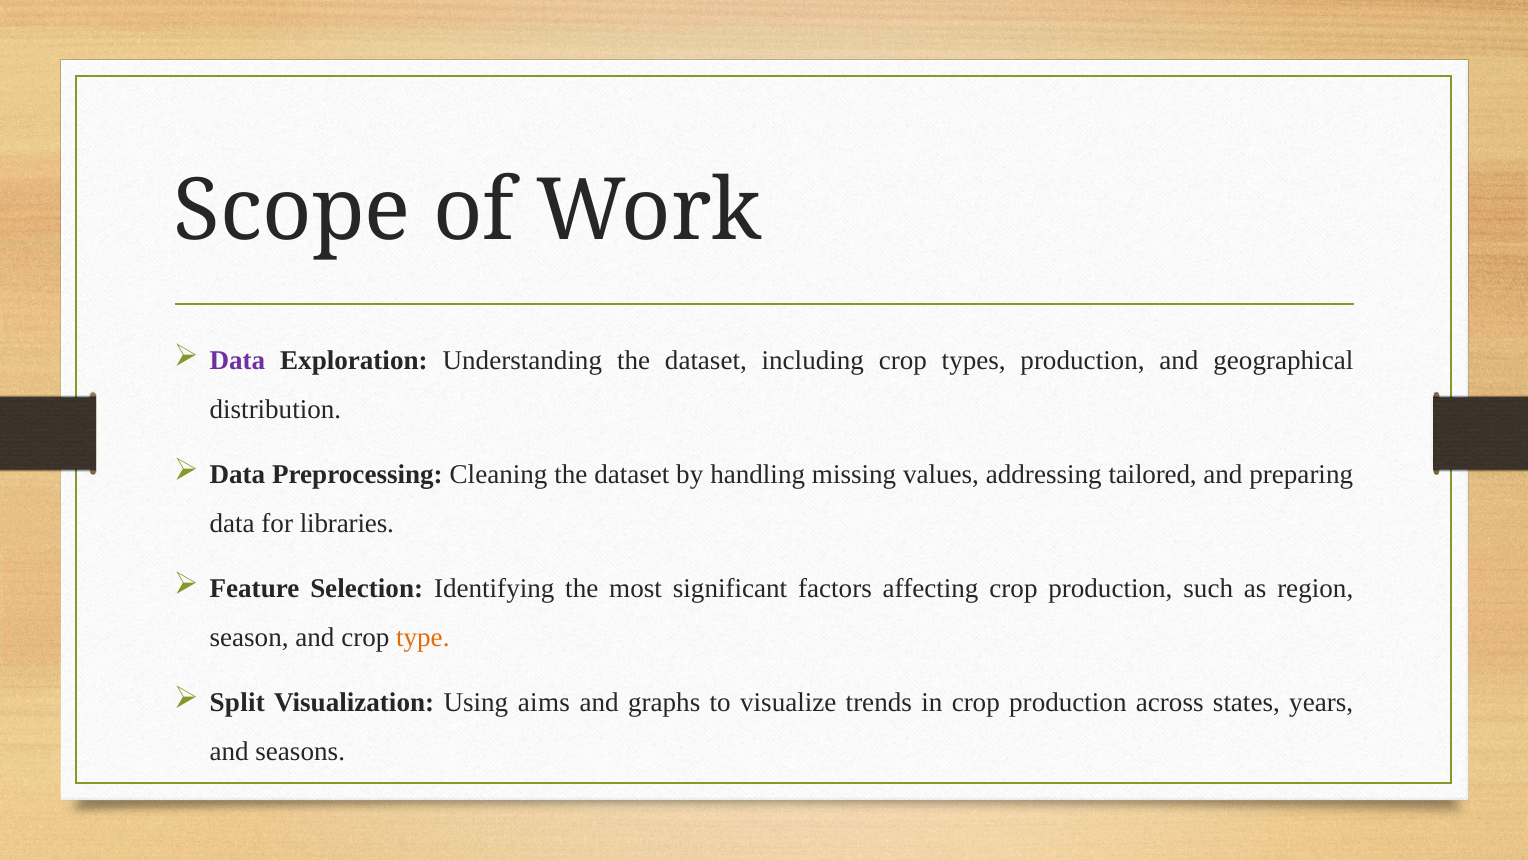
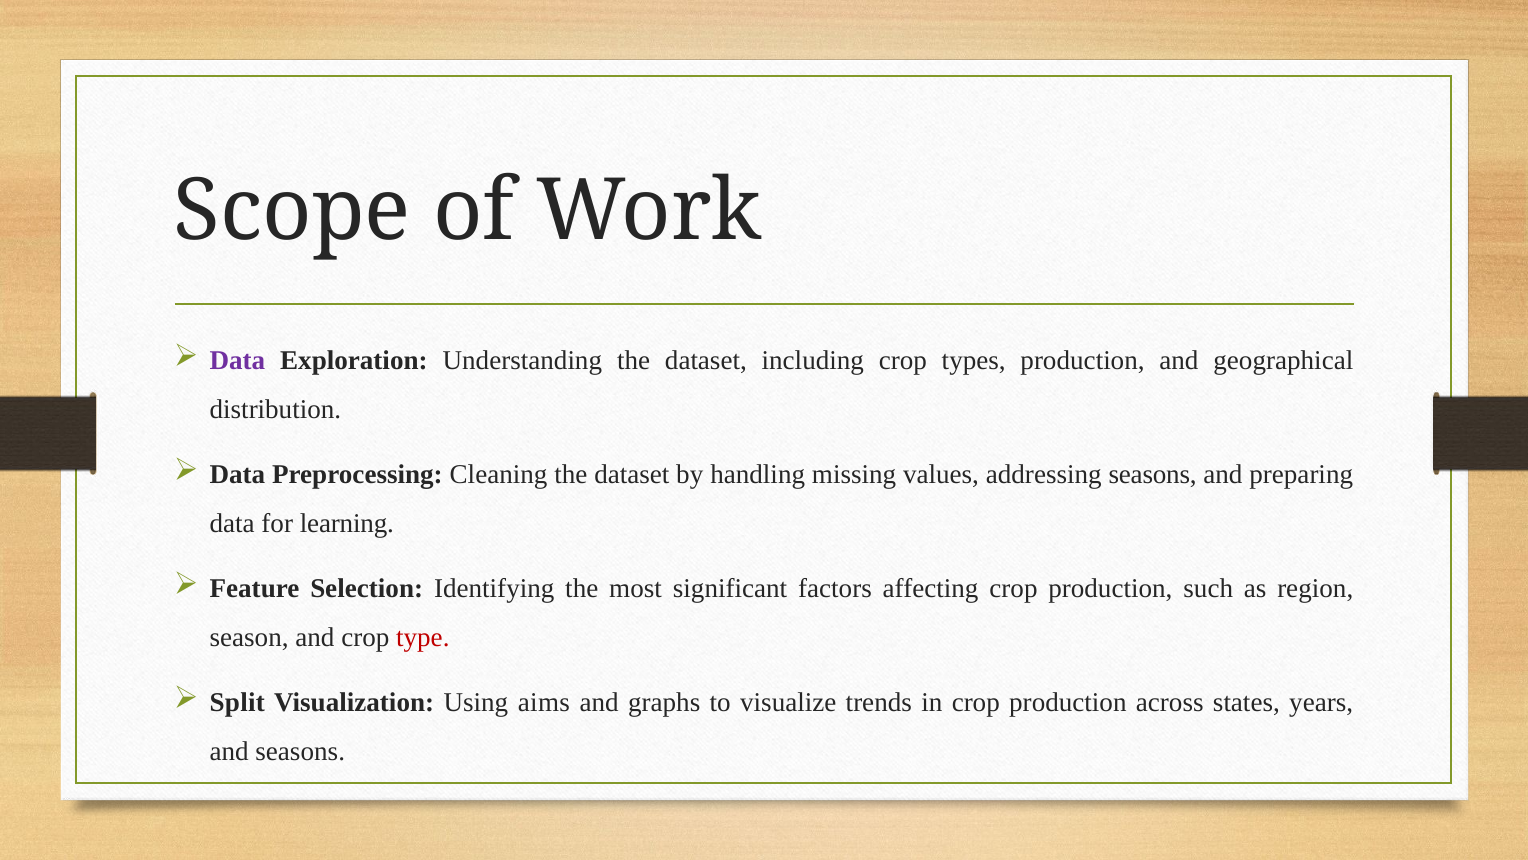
addressing tailored: tailored -> seasons
libraries: libraries -> learning
type colour: orange -> red
